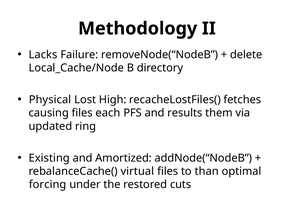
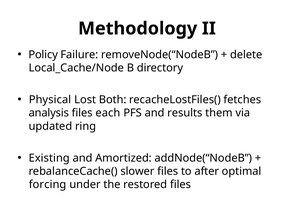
Lacks: Lacks -> Policy
High: High -> Both
causing: causing -> analysis
virtual: virtual -> slower
than: than -> after
restored cuts: cuts -> files
